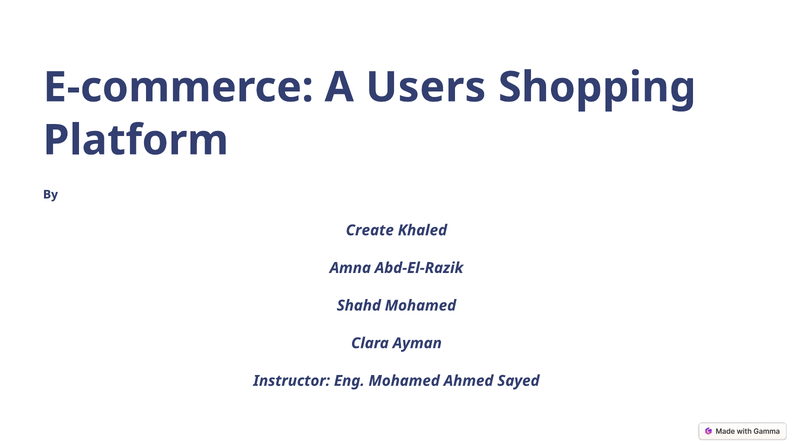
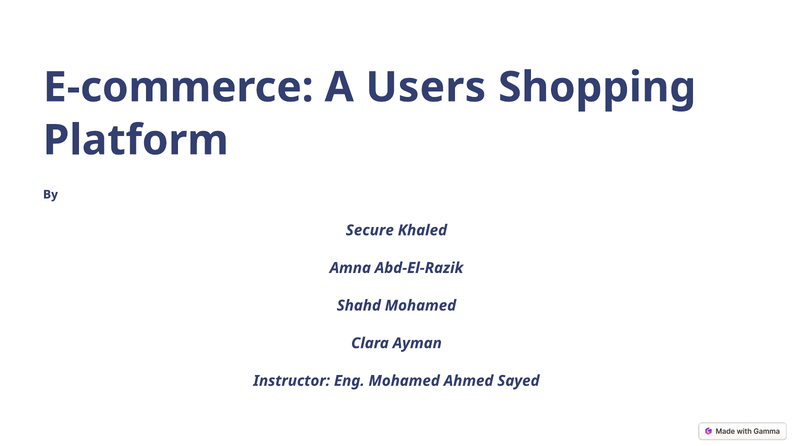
Create: Create -> Secure
